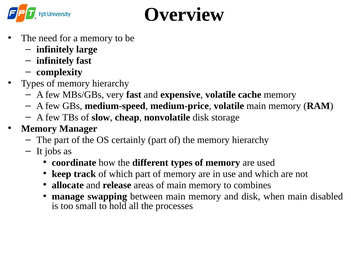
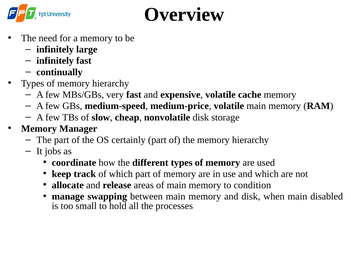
complexity: complexity -> continually
combines: combines -> condition
